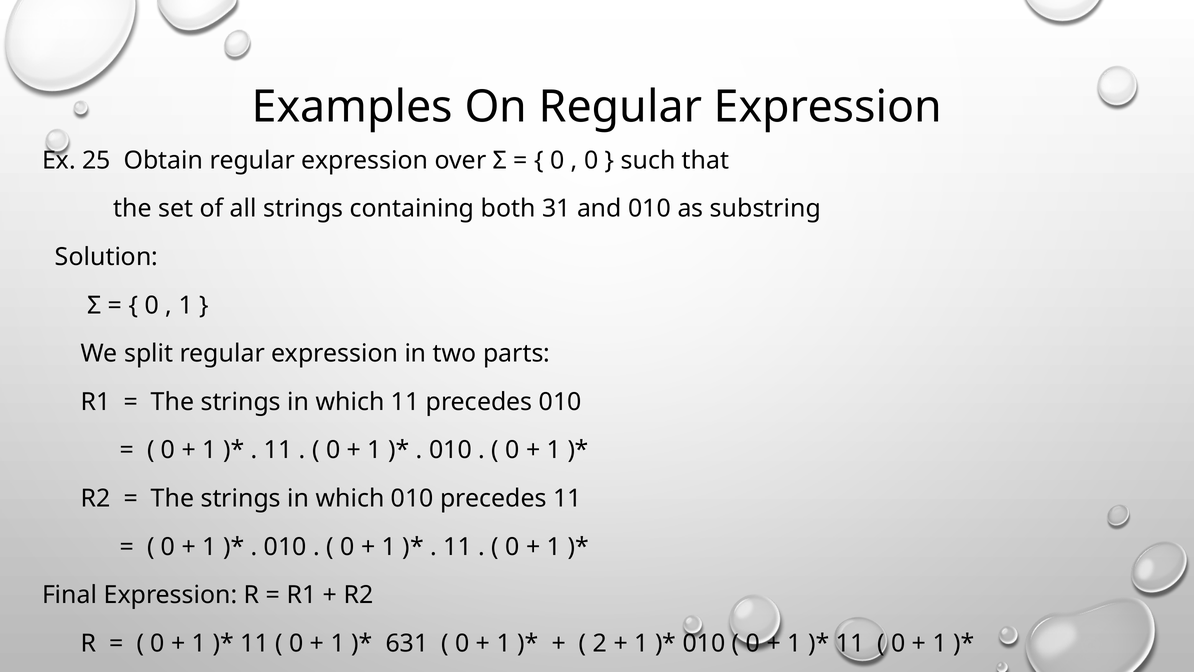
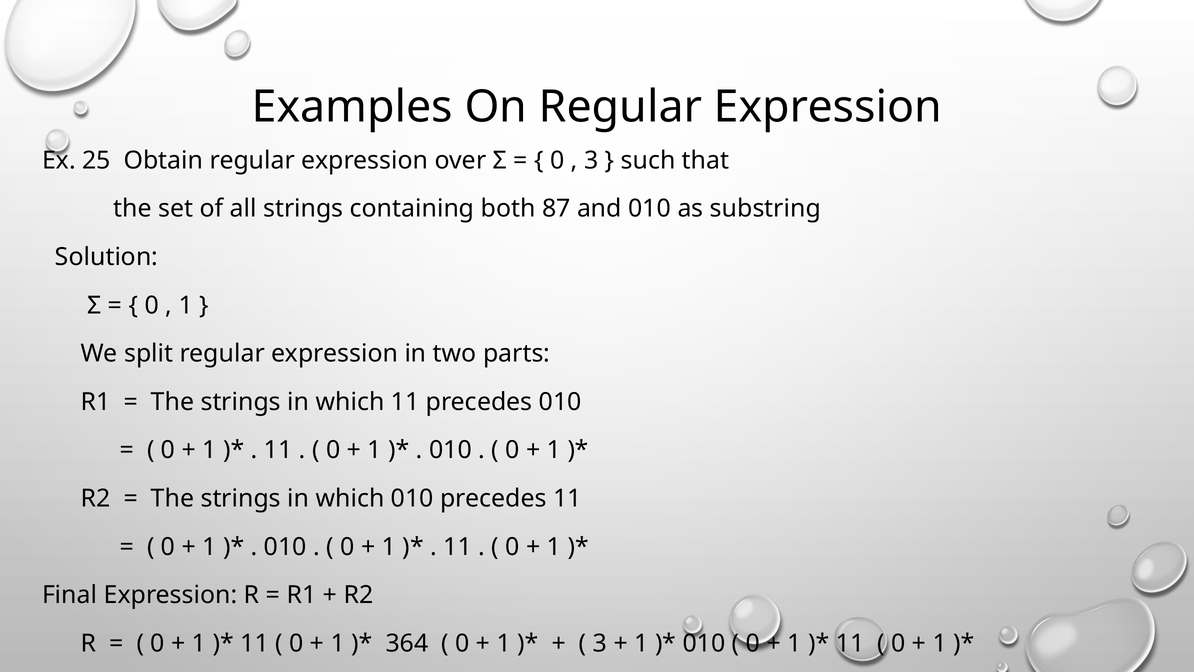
0 at (591, 160): 0 -> 3
31: 31 -> 87
631: 631 -> 364
2 at (600, 643): 2 -> 3
